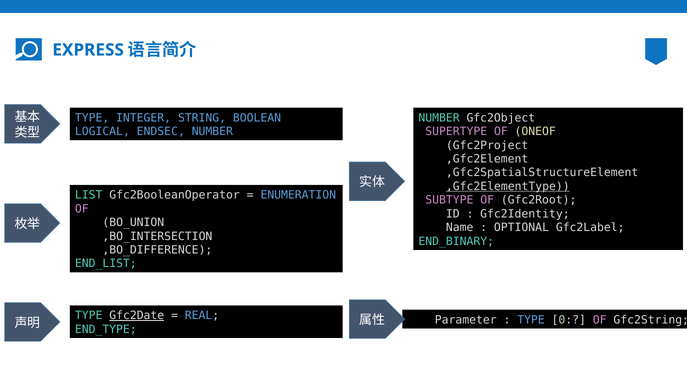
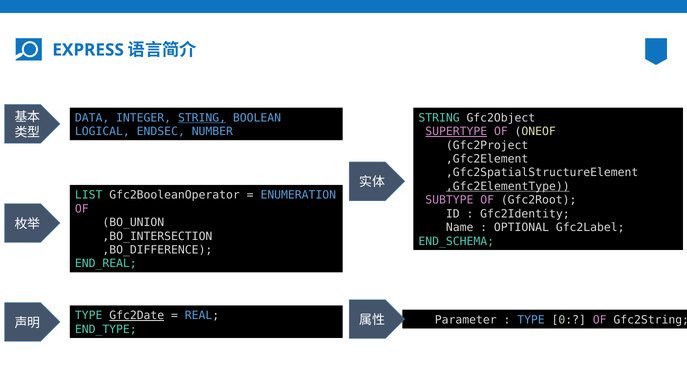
TYPE at (92, 118): TYPE -> DATA
STRING at (202, 118) underline: none -> present
NUMBER at (439, 118): NUMBER -> STRING
SUPERTYPE underline: none -> present
END_BINARY: END_BINARY -> END_SCHEMA
END_LIST: END_LIST -> END_REAL
